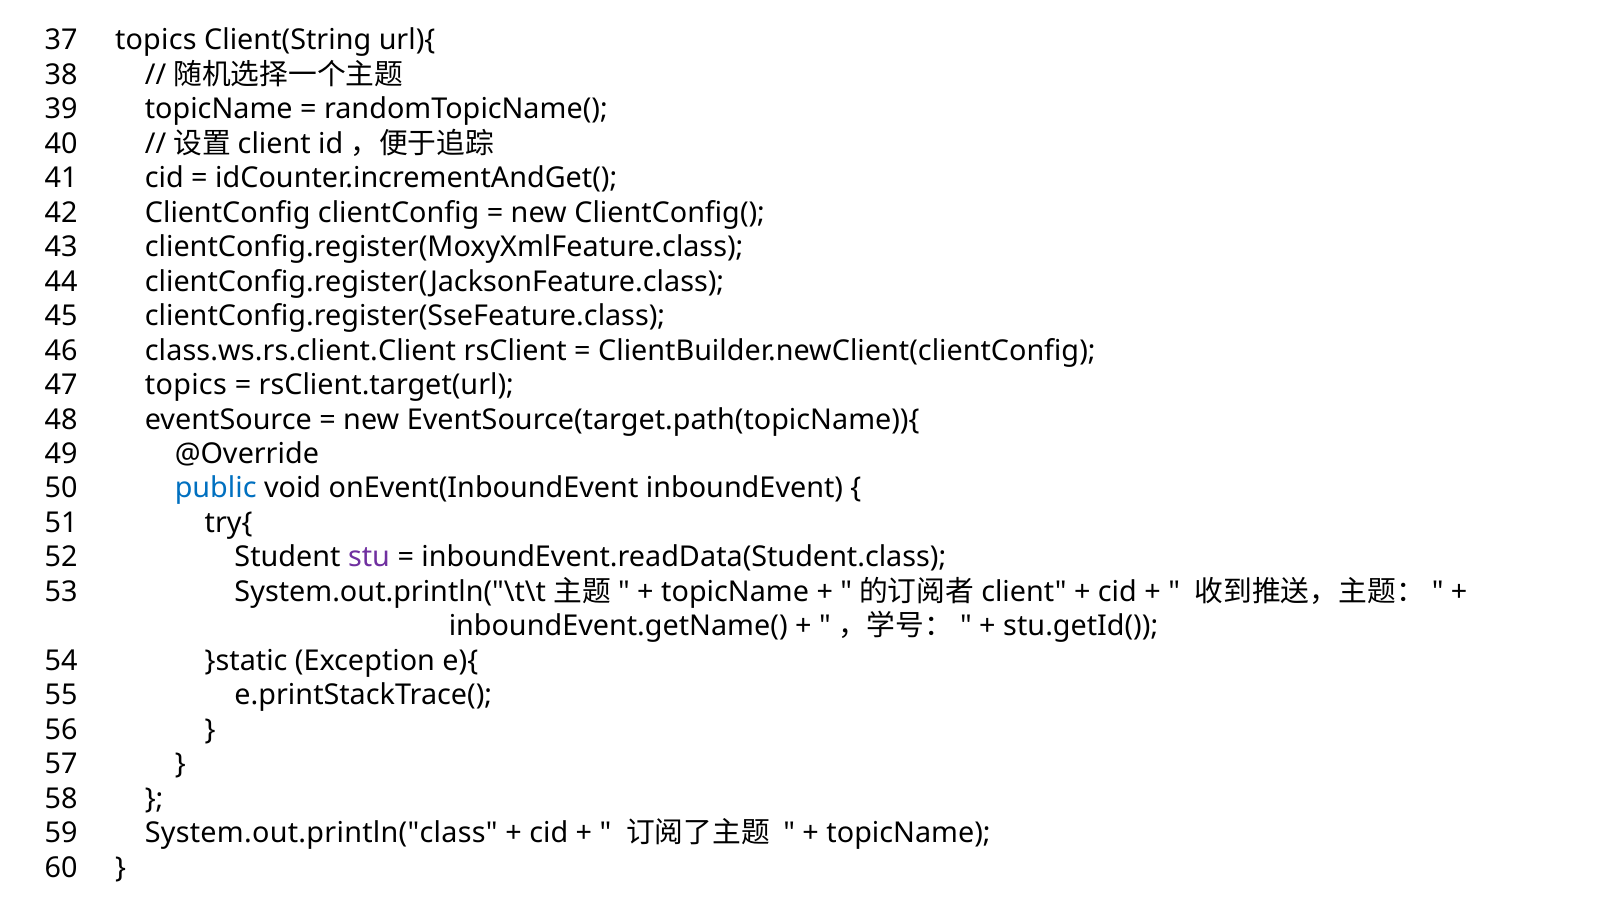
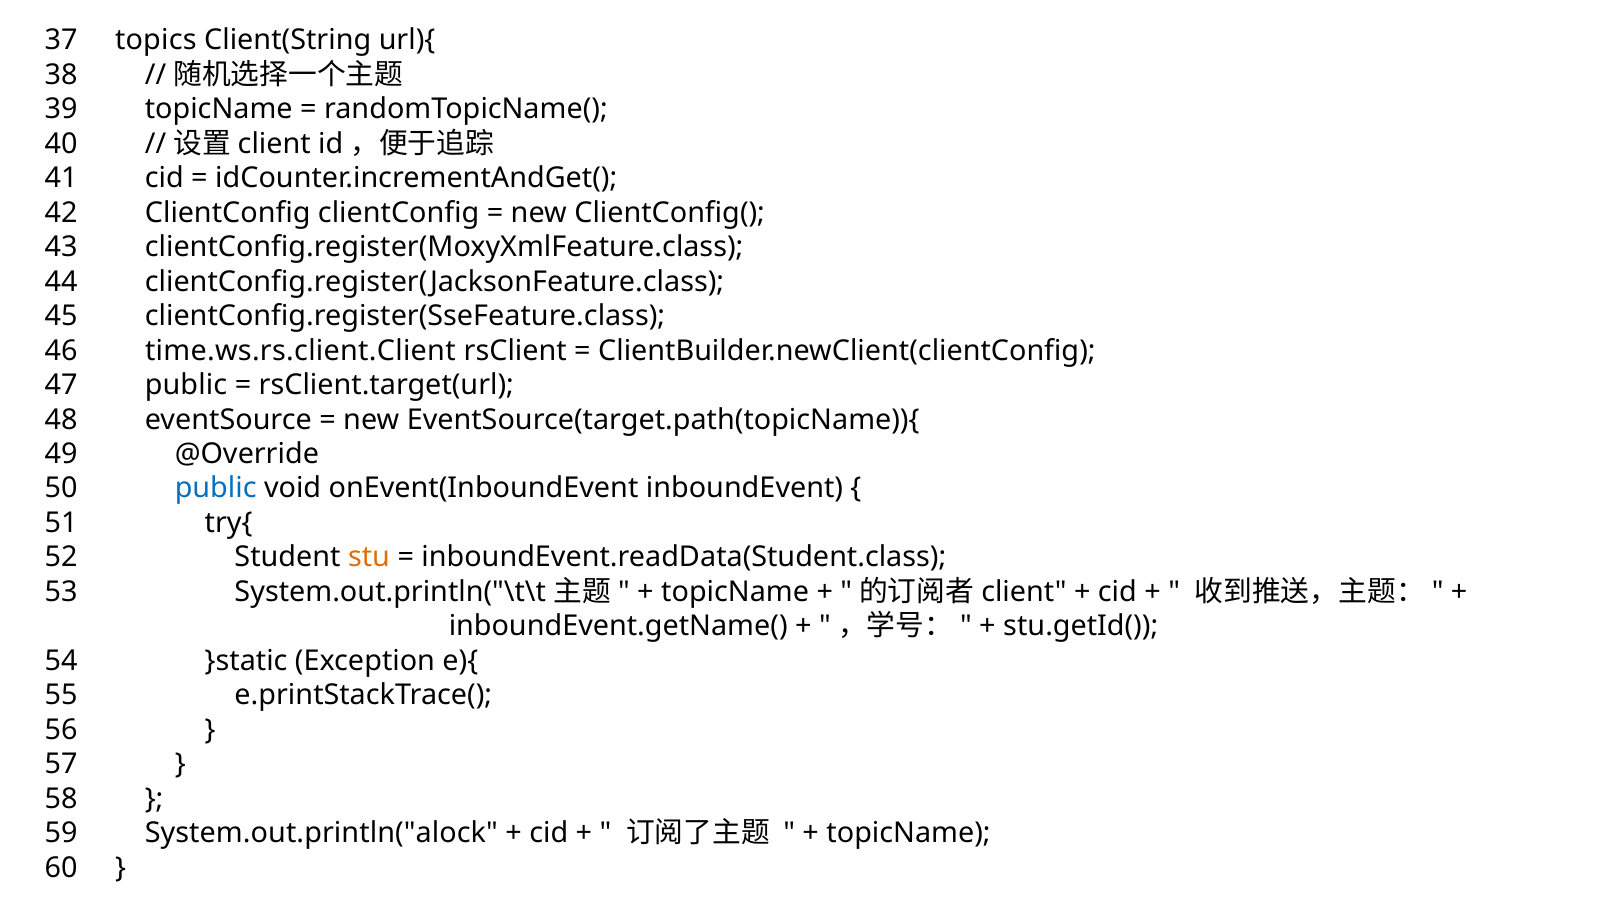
class.ws.rs.client.Client: class.ws.rs.client.Client -> time.ws.rs.client.Client
47 topics: topics -> public
stu colour: purple -> orange
System.out.println("class: System.out.println("class -> System.out.println("alock
